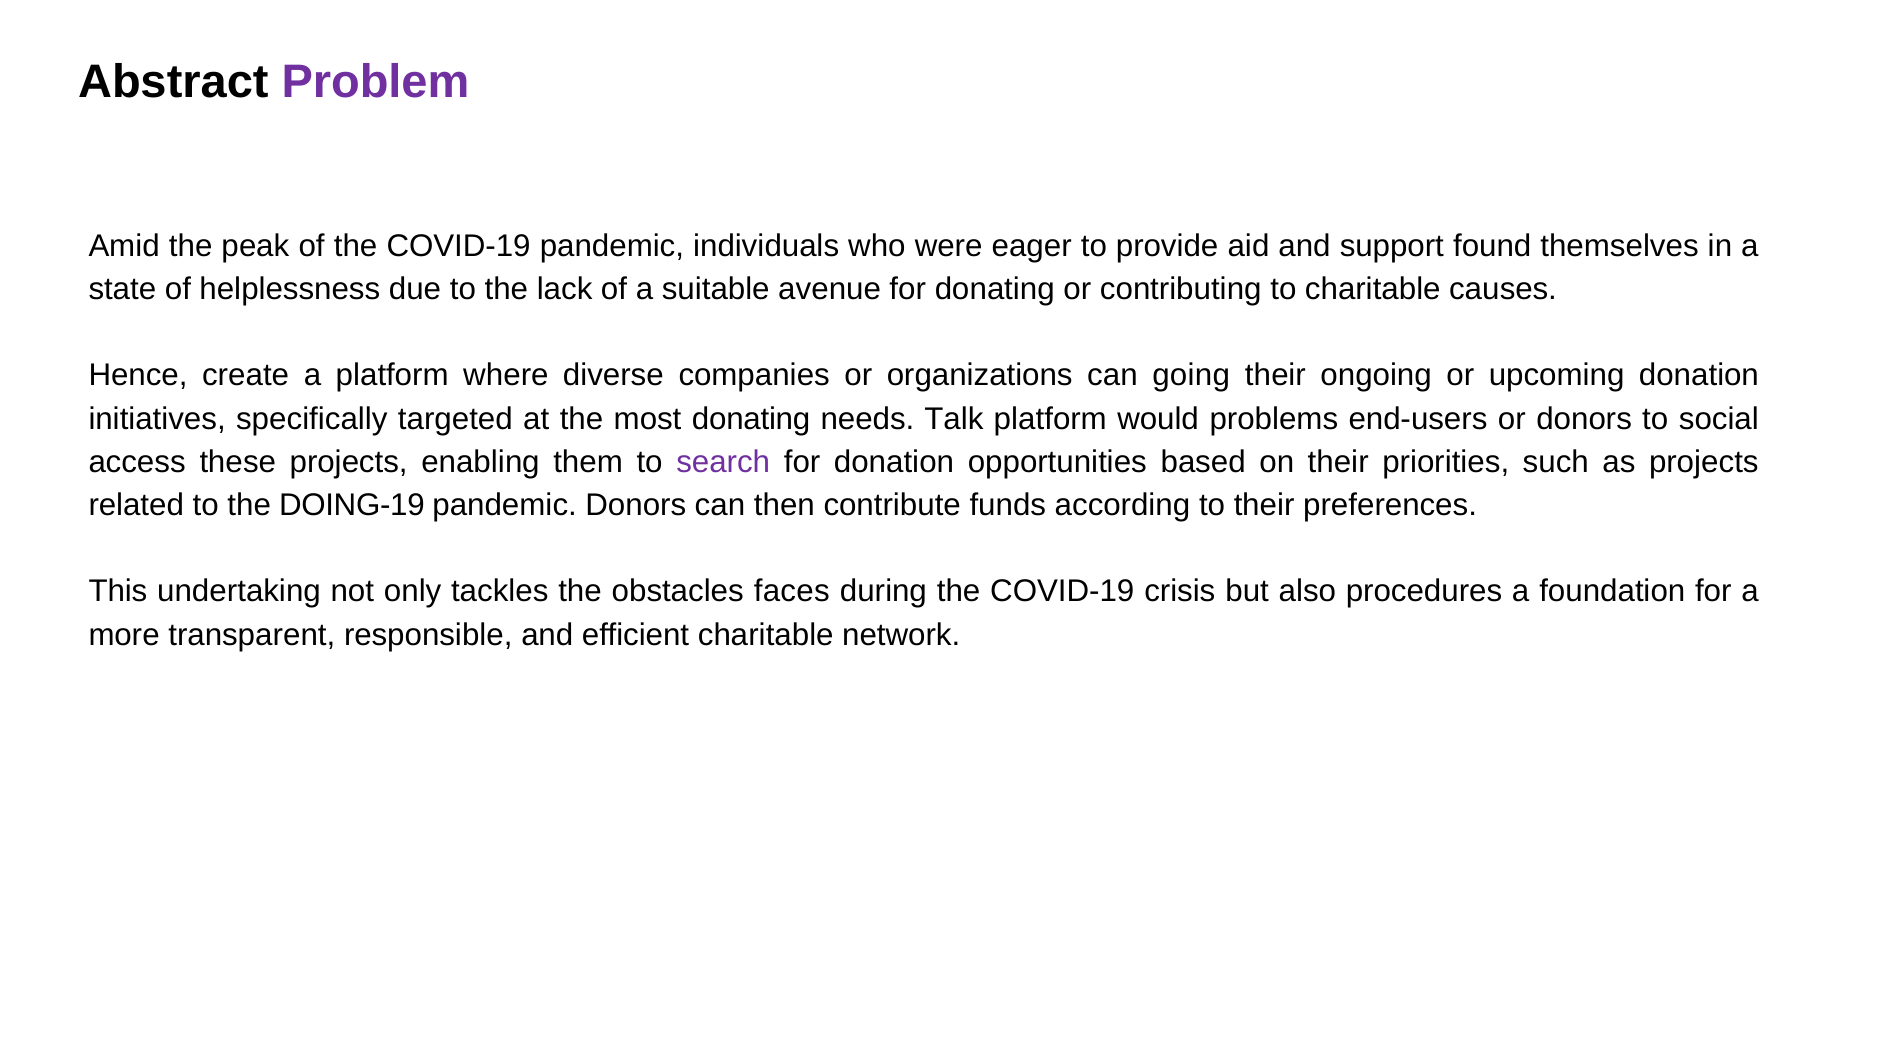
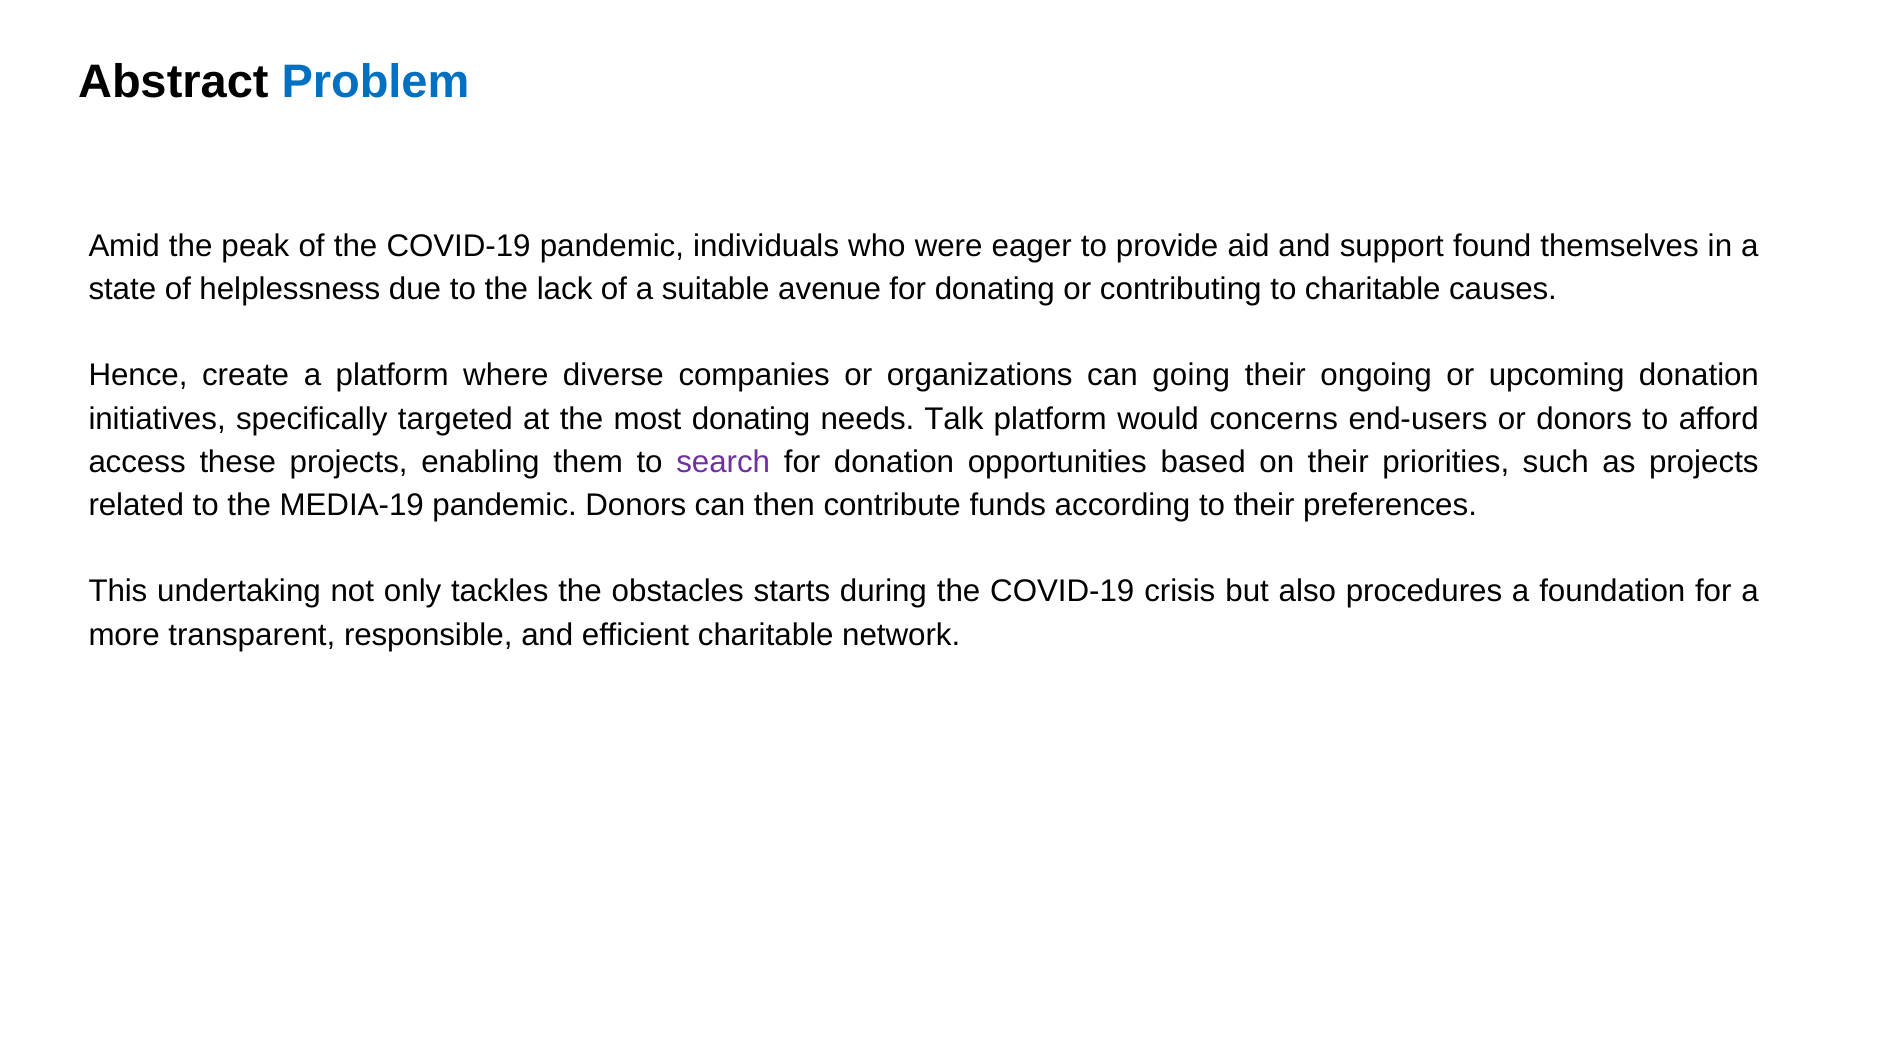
Problem colour: purple -> blue
problems: problems -> concerns
social: social -> afford
DOING-19: DOING-19 -> MEDIA-19
faces: faces -> starts
